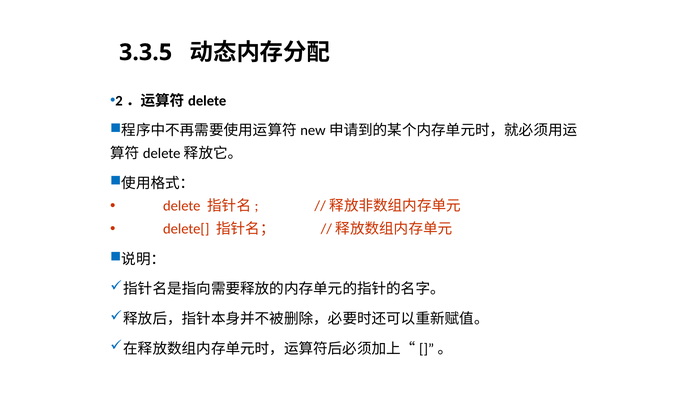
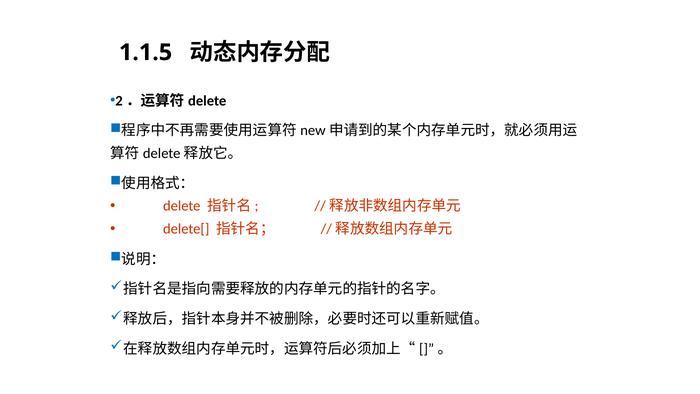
3.3.5: 3.3.5 -> 1.1.5
